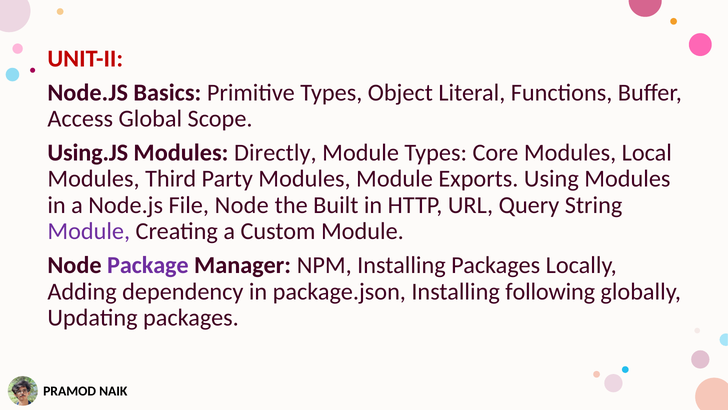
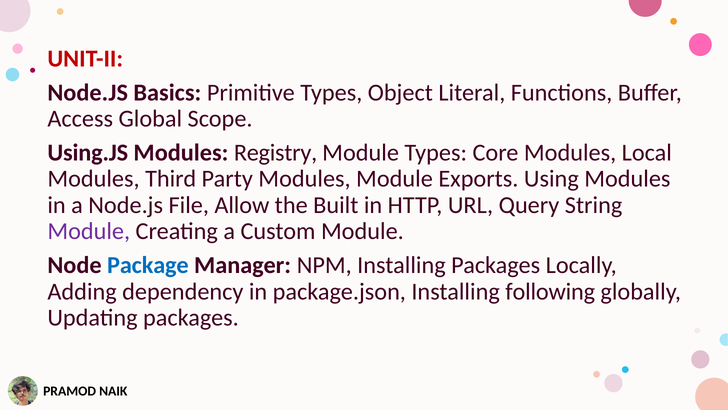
Directly: Directly -> Registry
File Node: Node -> Allow
Package colour: purple -> blue
